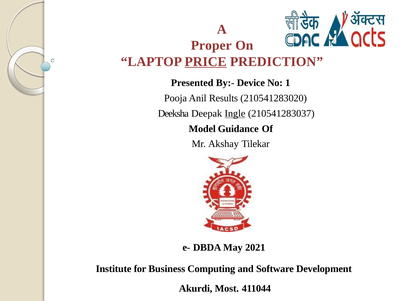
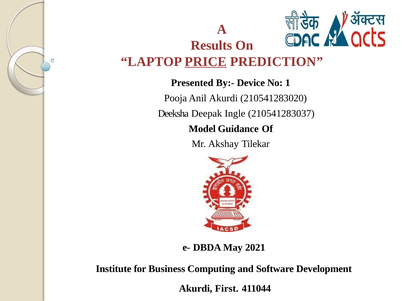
Proper: Proper -> Results
Anil Results: Results -> Akurdi
Ingle underline: present -> none
Most: Most -> First
